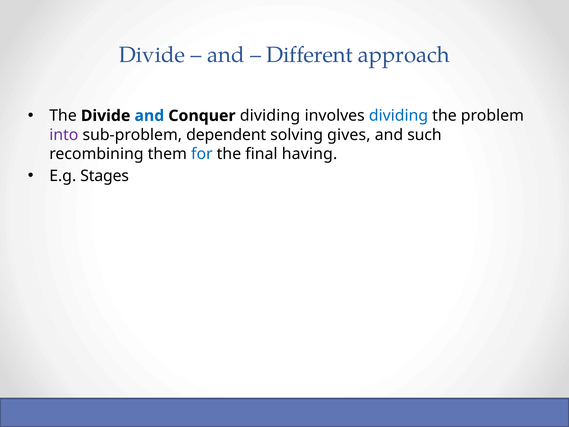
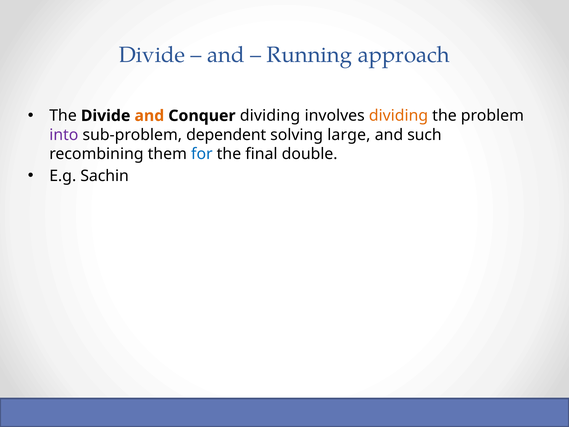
Different: Different -> Running
and at (149, 116) colour: blue -> orange
dividing at (399, 116) colour: blue -> orange
gives: gives -> large
having: having -> double
Stages: Stages -> Sachin
